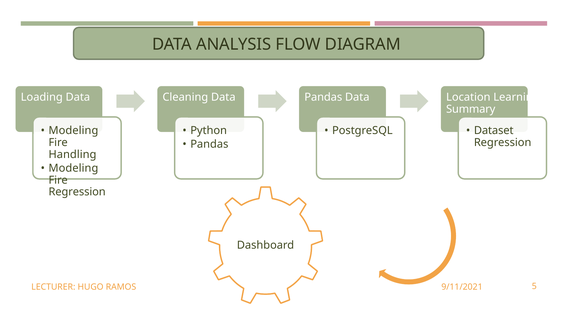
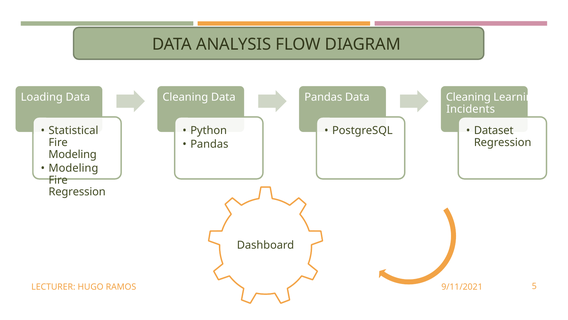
Location at (468, 97): Location -> Cleaning
Summary: Summary -> Incidents
Modeling at (73, 130): Modeling -> Statistical
Handling at (72, 154): Handling -> Modeling
